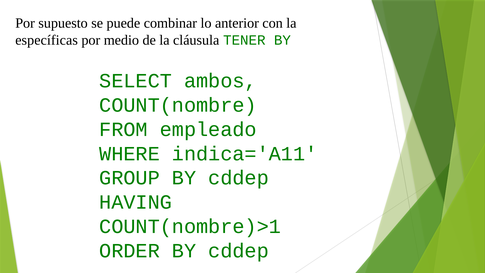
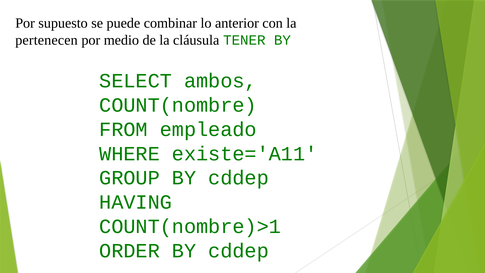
específicas: específicas -> pertenecen
indica='A11: indica='A11 -> existe='A11
